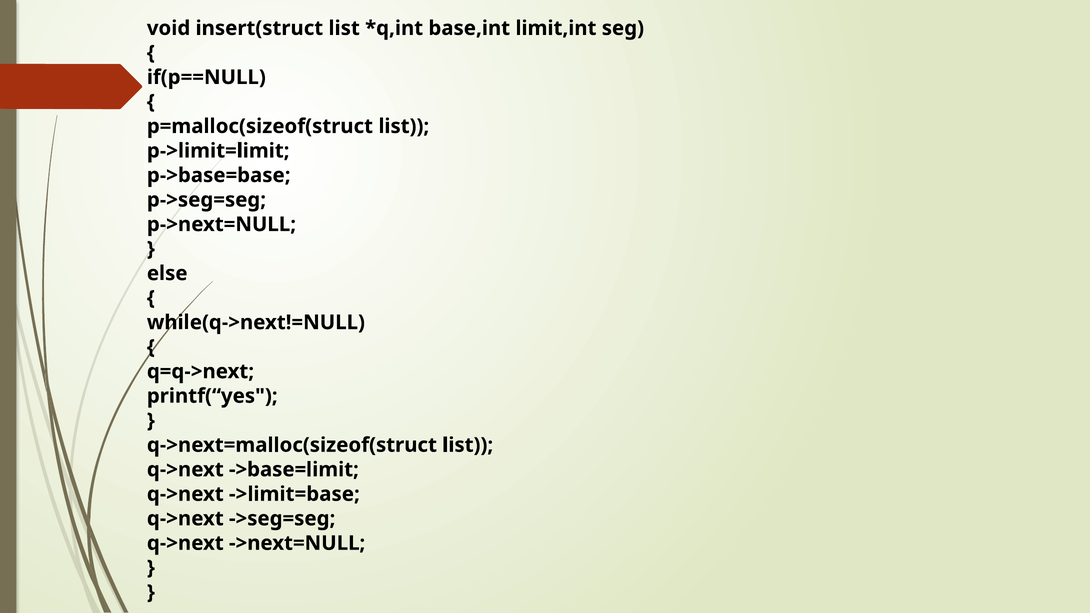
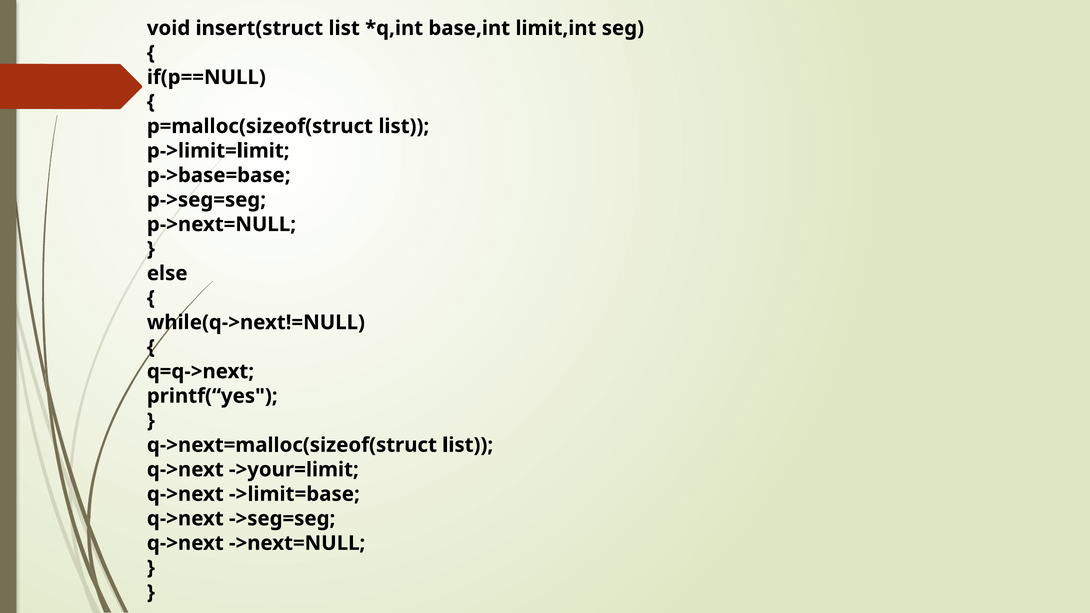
->base=limit: ->base=limit -> ->your=limit
